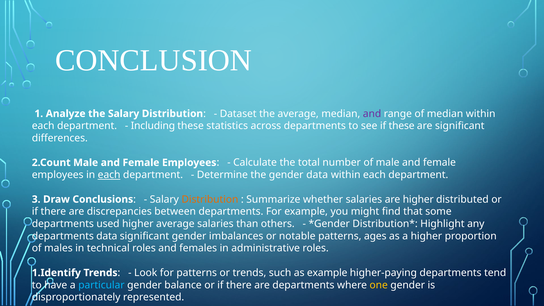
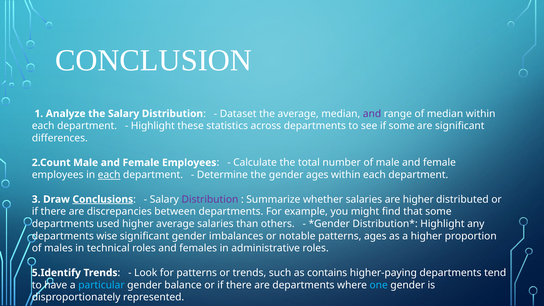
Including at (153, 126): Including -> Highlight
if these: these -> some
gender data: data -> ages
Conclusions underline: none -> present
Distribution at (210, 199) colour: orange -> purple
departments data: data -> wise
1.Identify: 1.Identify -> 5.Identify
as example: example -> contains
one colour: yellow -> light blue
